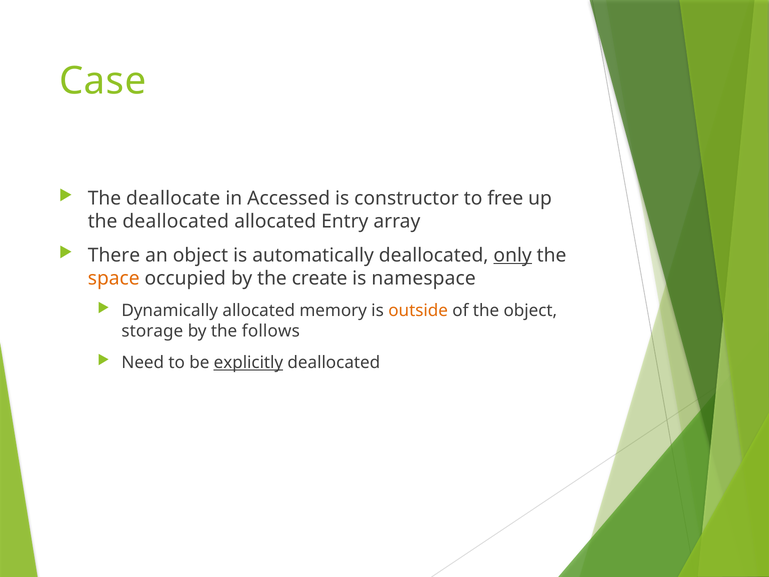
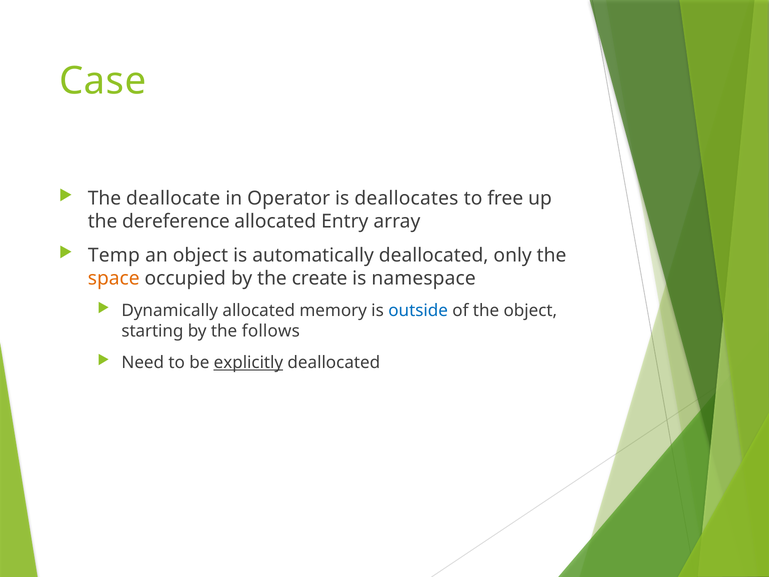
Accessed: Accessed -> Operator
constructor: constructor -> deallocates
the deallocated: deallocated -> dereference
There: There -> Temp
only underline: present -> none
outside colour: orange -> blue
storage: storage -> starting
